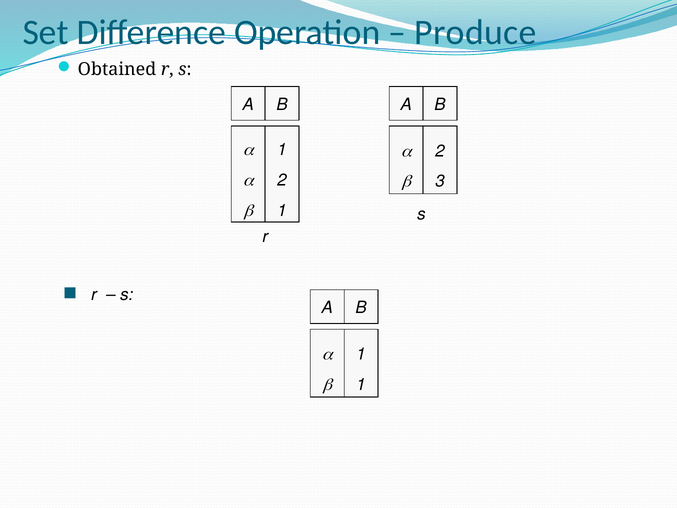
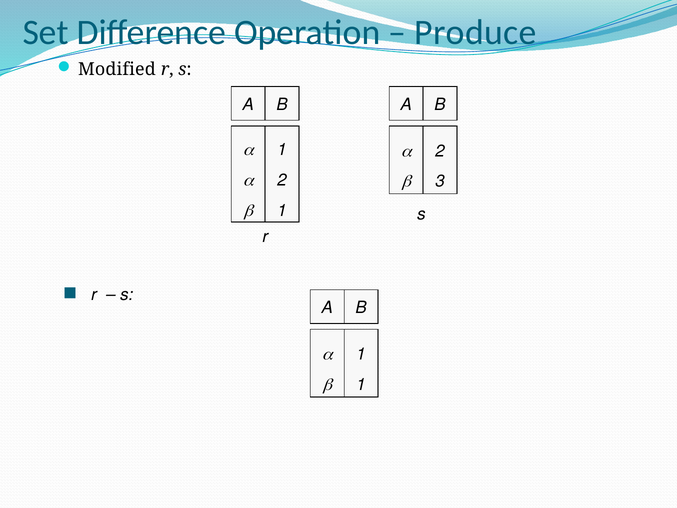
Obtained: Obtained -> Modified
